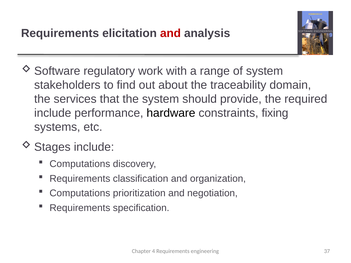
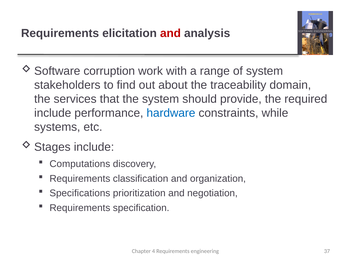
regulatory: regulatory -> corruption
hardware colour: black -> blue
fixing: fixing -> while
Computations at (80, 193): Computations -> Specifications
